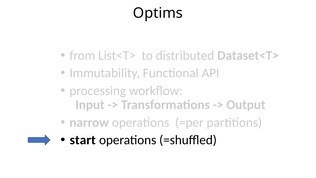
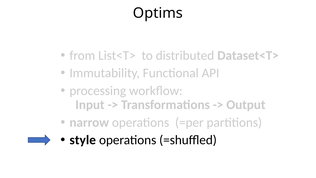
start: start -> style
